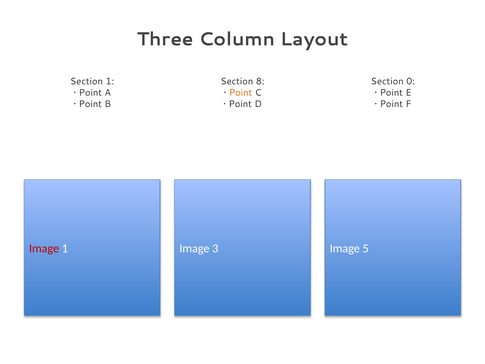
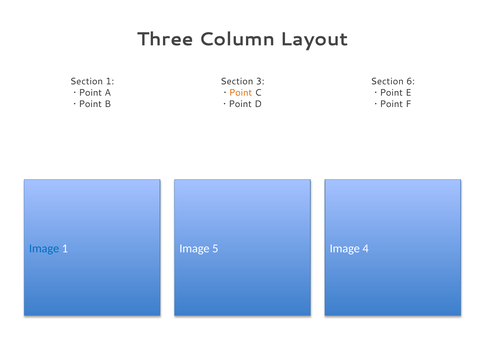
8: 8 -> 3
0: 0 -> 6
Image at (44, 248) colour: red -> blue
3: 3 -> 5
5: 5 -> 4
